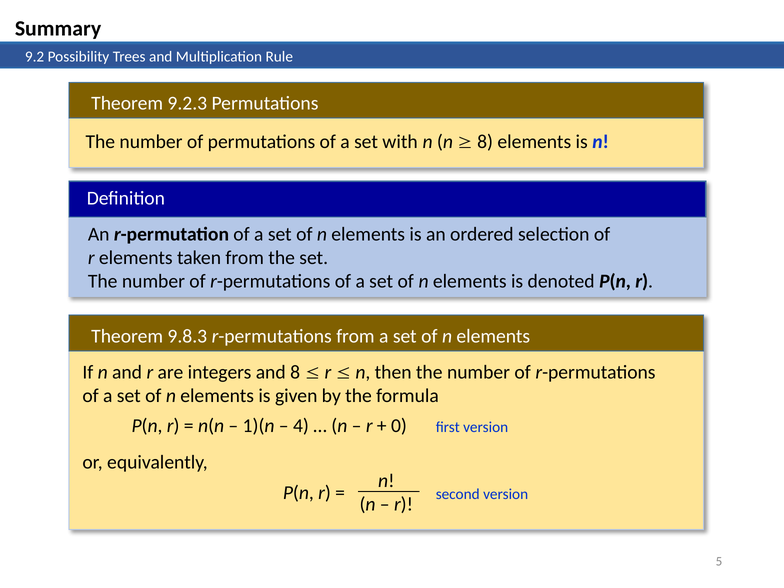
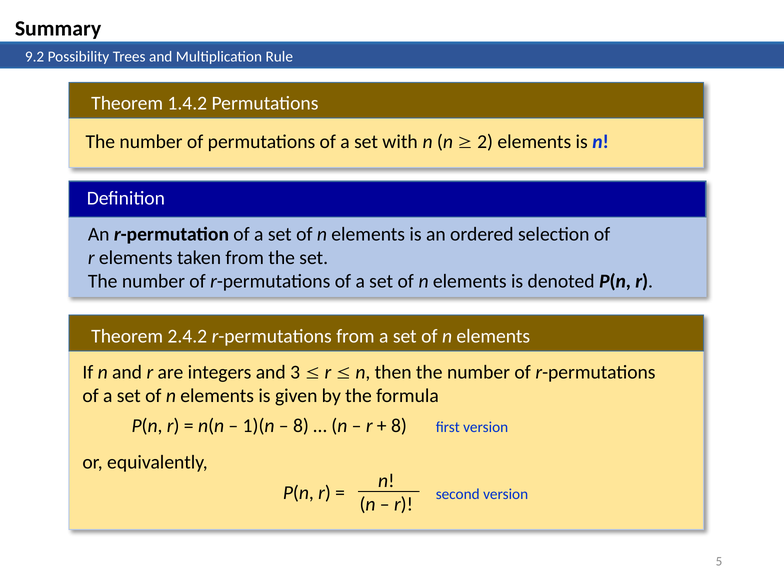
9.2.3: 9.2.3 -> 1.4.2
8 at (485, 142): 8 -> 2
9.8.3: 9.8.3 -> 2.4.2
and 8: 8 -> 3
4 at (301, 426): 4 -> 8
0 at (399, 426): 0 -> 8
